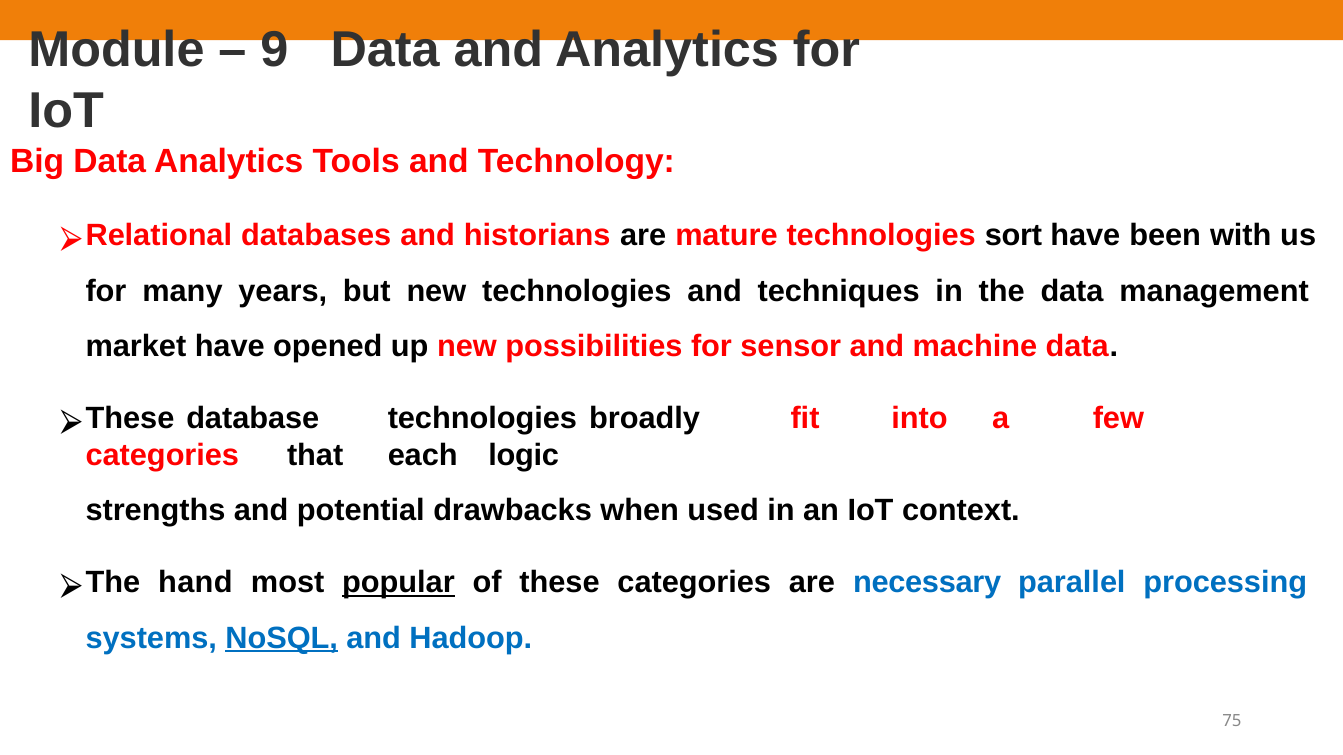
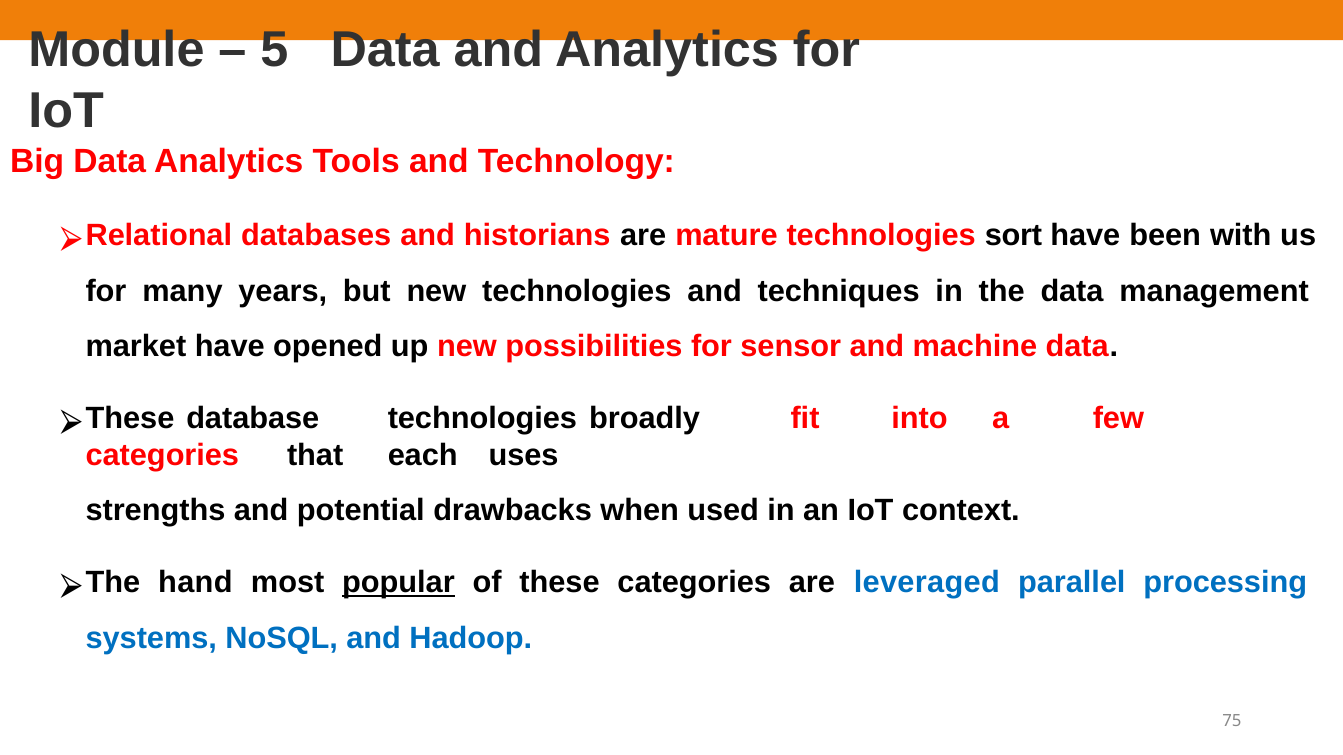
9: 9 -> 5
logic: logic -> uses
necessary: necessary -> leveraged
NoSQL underline: present -> none
